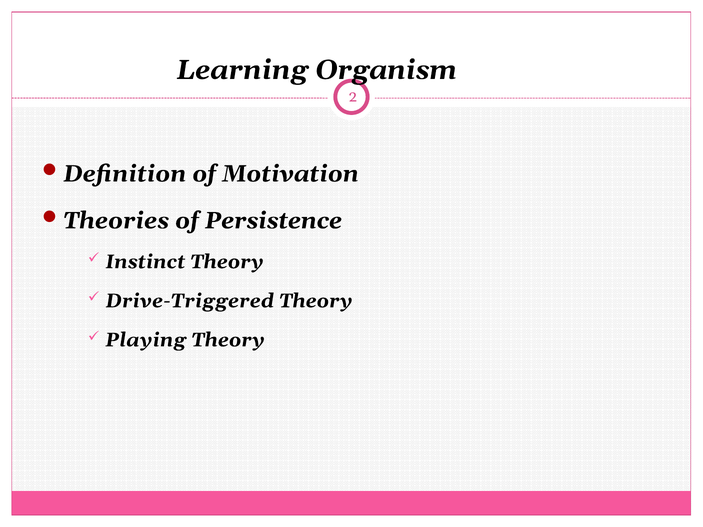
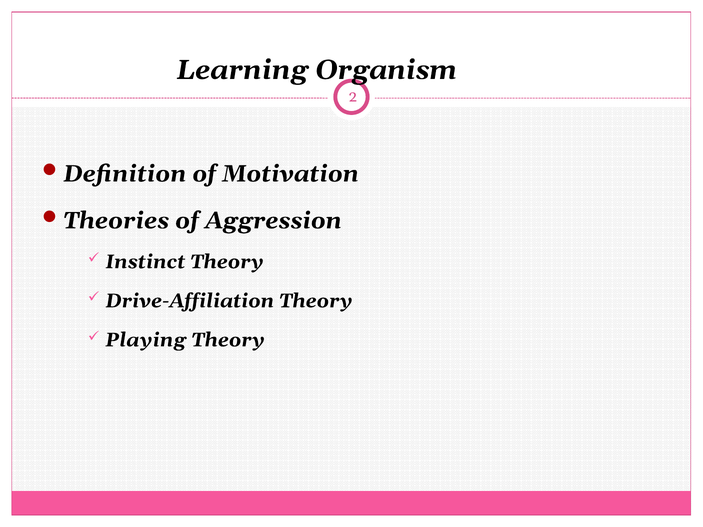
Persistence: Persistence -> Aggression
Drive-Triggered: Drive-Triggered -> Drive-Affiliation
